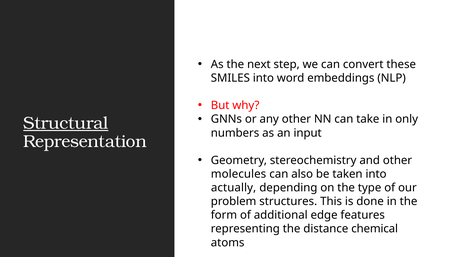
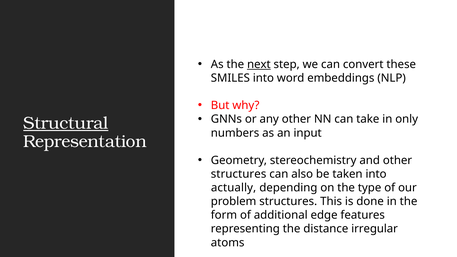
next underline: none -> present
molecules at (239, 174): molecules -> structures
chemical: chemical -> irregular
